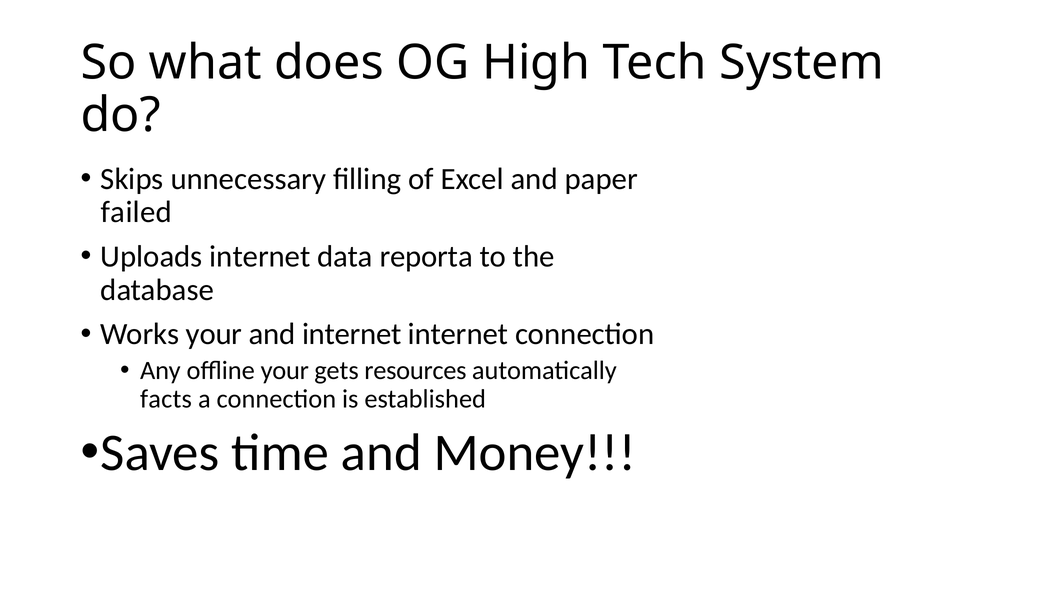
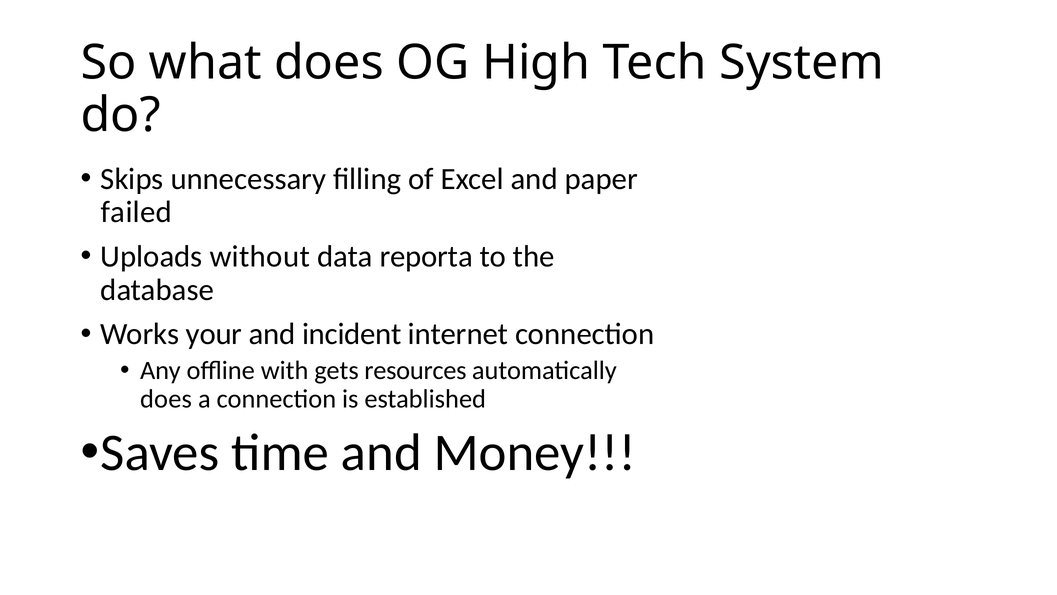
Uploads internet: internet -> without
and internet: internet -> incident
offline your: your -> with
facts at (166, 399): facts -> does
